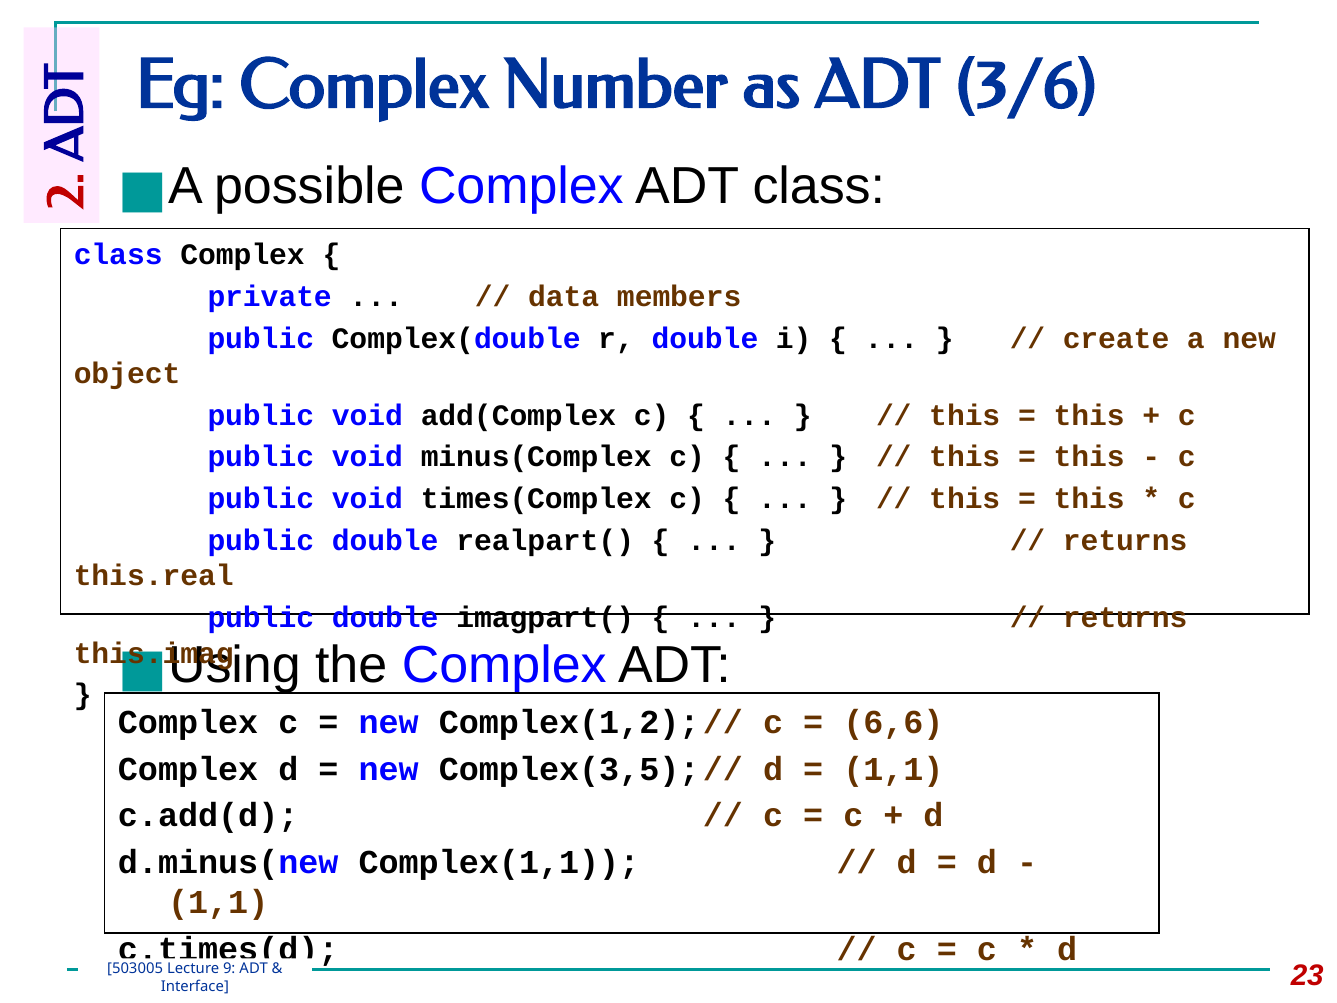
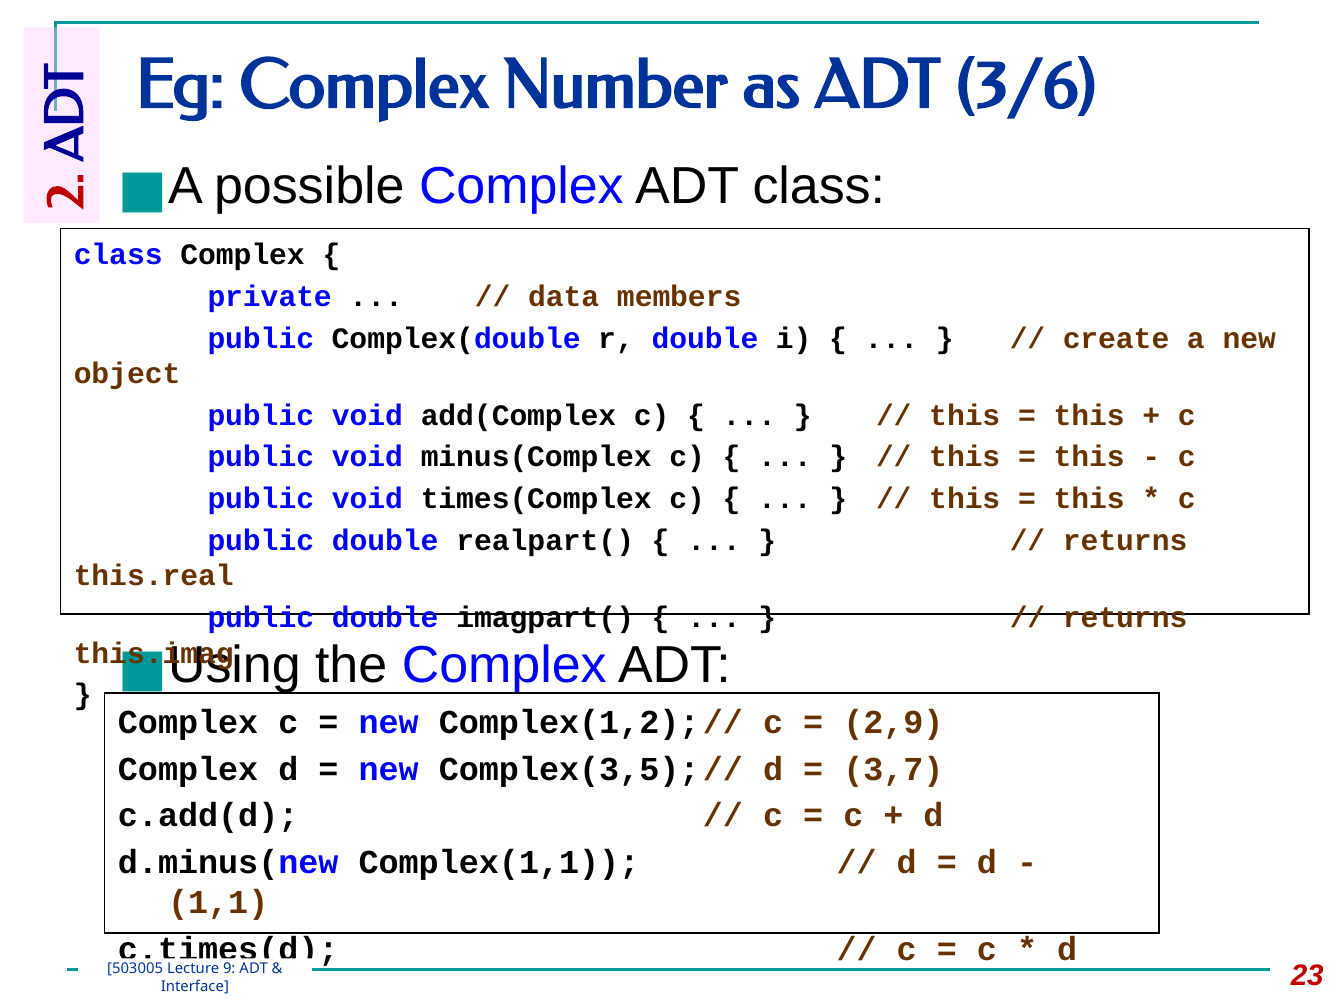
6,6: 6,6 -> 2,9
1,1 at (893, 769): 1,1 -> 3,7
